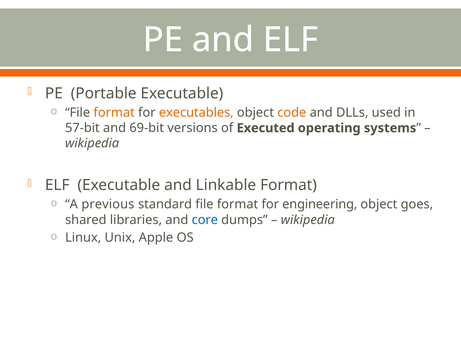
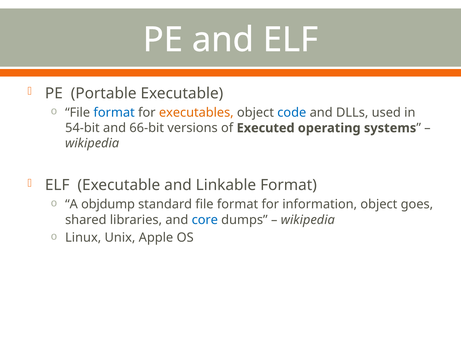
format at (114, 113) colour: orange -> blue
code colour: orange -> blue
57-bit: 57-bit -> 54-bit
69-bit: 69-bit -> 66-bit
previous: previous -> objdump
engineering: engineering -> information
